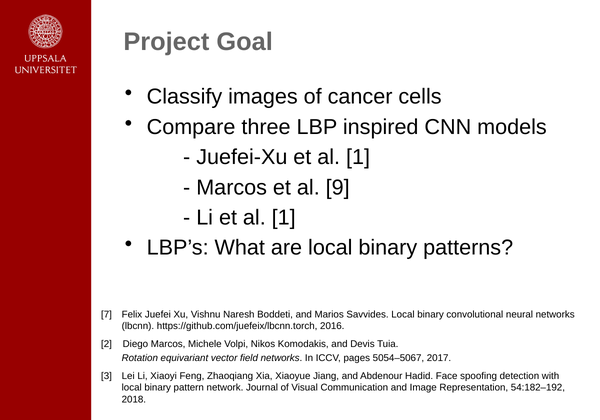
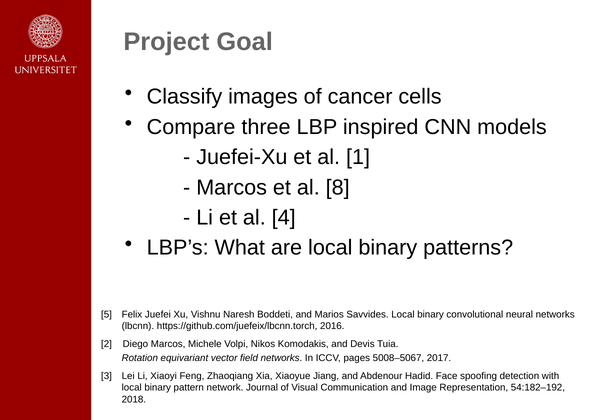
9: 9 -> 8
Li et al 1: 1 -> 4
7: 7 -> 5
5054–5067: 5054–5067 -> 5008–5067
